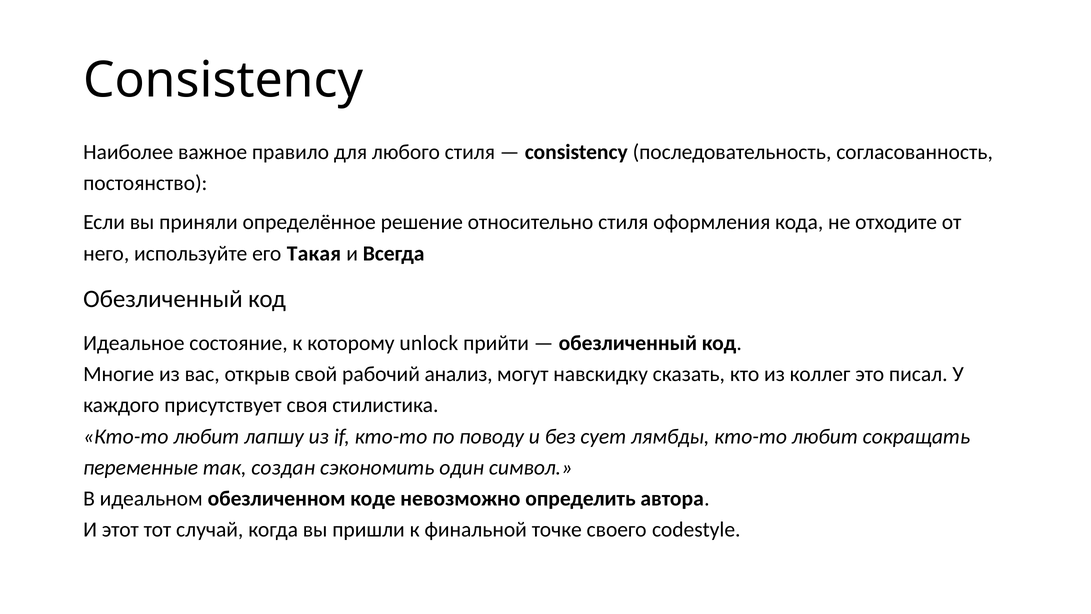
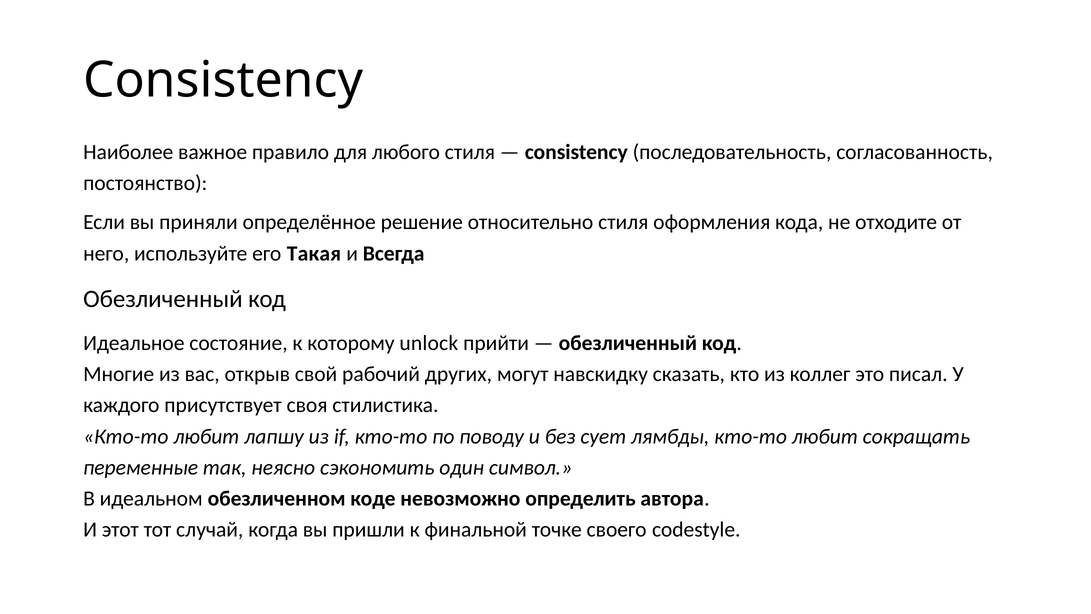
анализ: анализ -> других
создан: создан -> неясно
